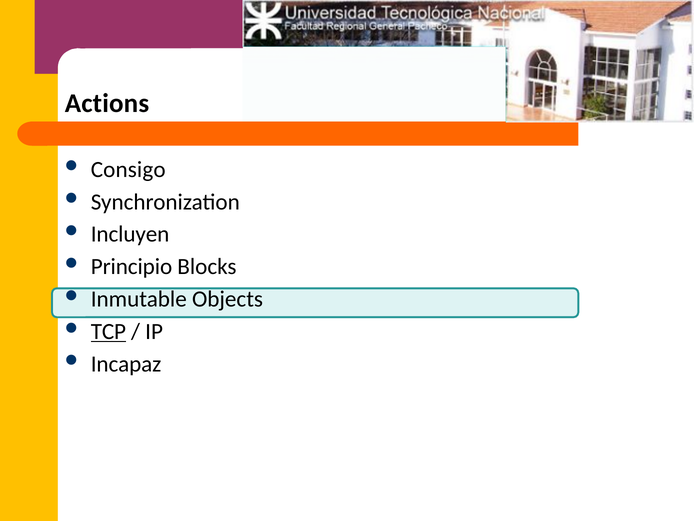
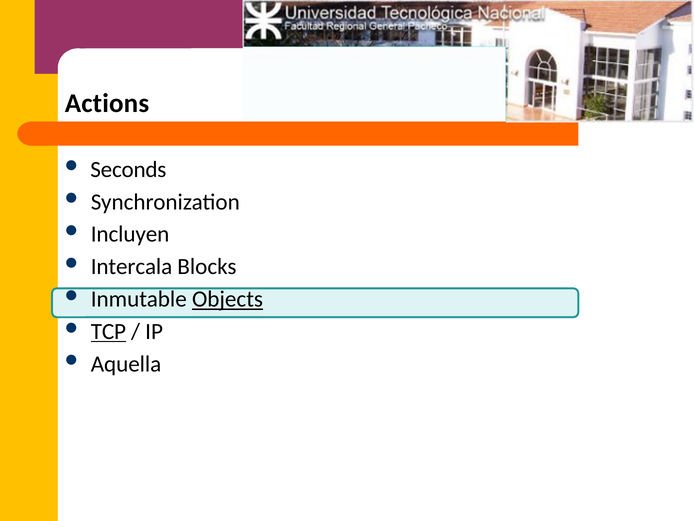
Consigo: Consigo -> Seconds
Principio: Principio -> Intercala
Objects underline: none -> present
Incapaz: Incapaz -> Aquella
